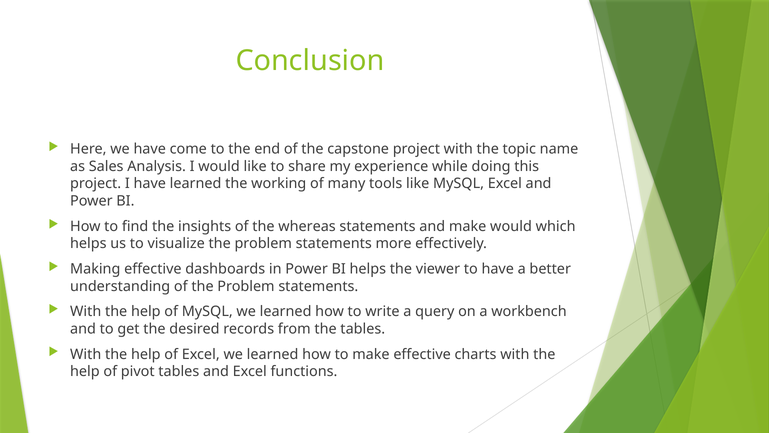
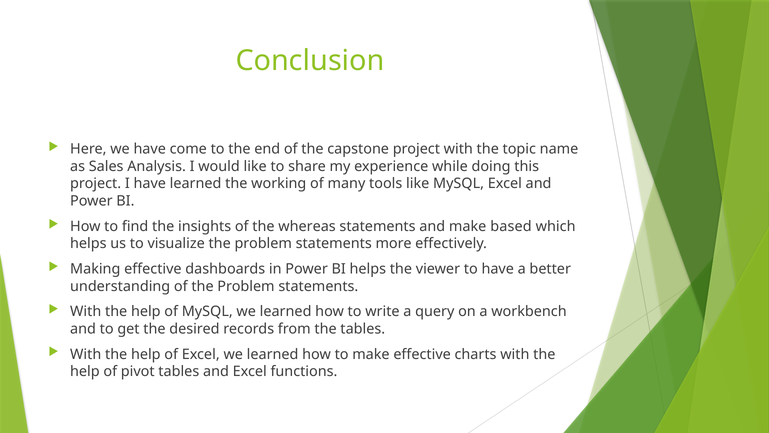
make would: would -> based
